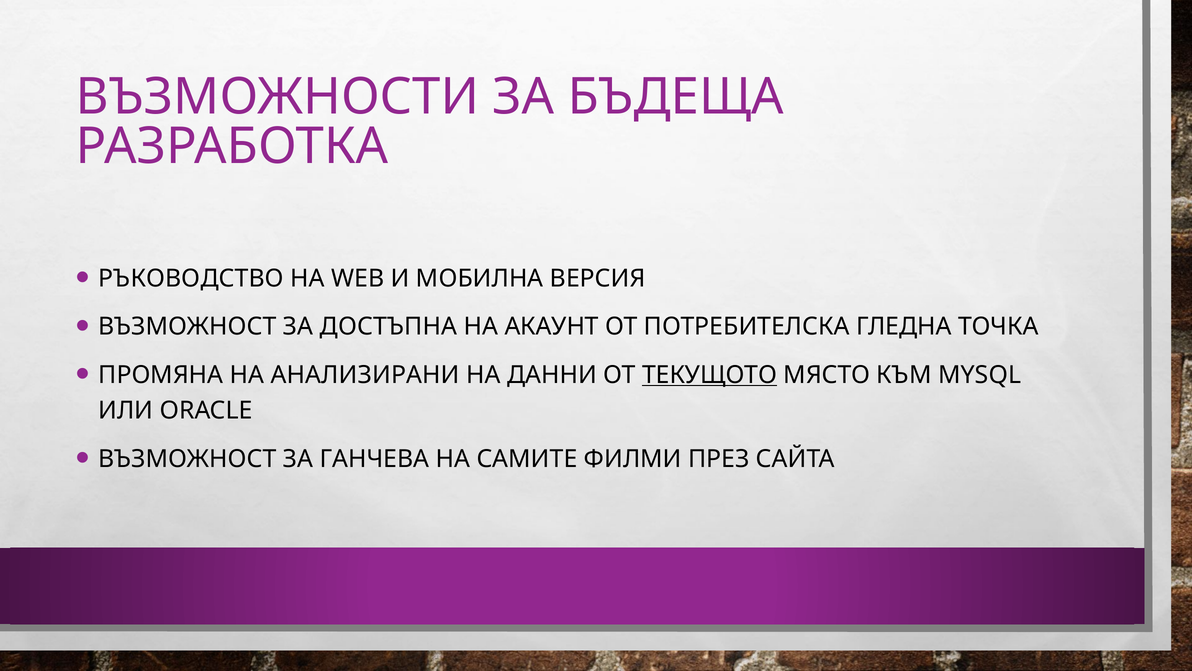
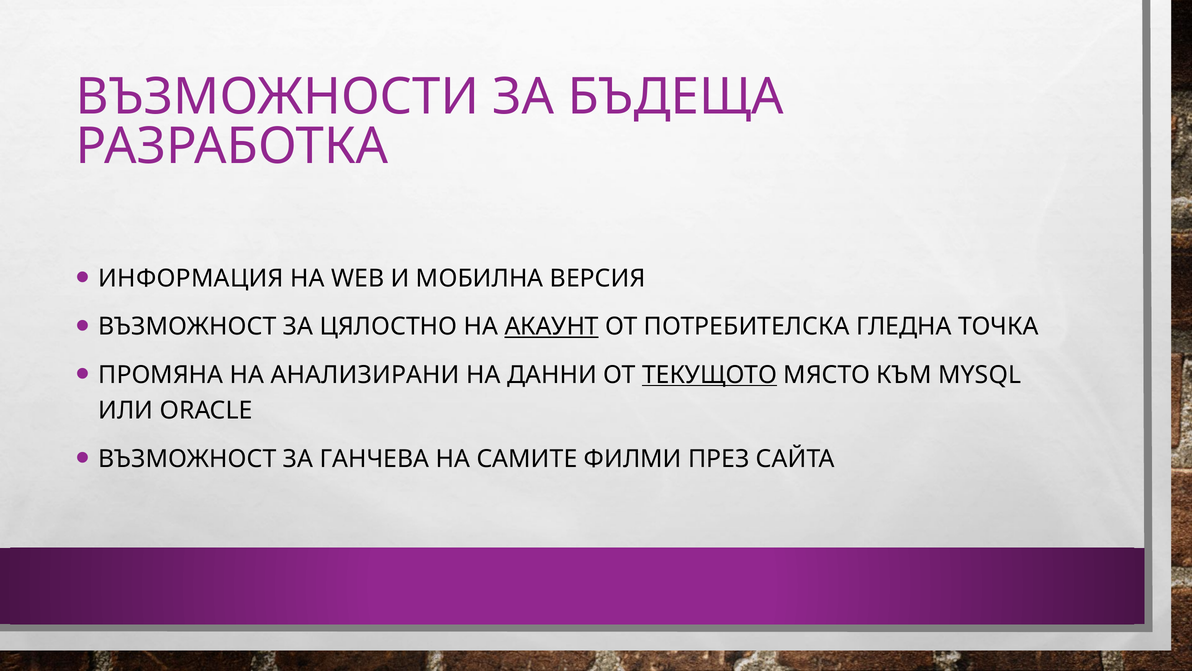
РЪКОВОДСТВО: РЪКОВОДСТВО -> ИНФОРМАЦИЯ
ДОСТЪПНА: ДОСТЪПНА -> ЦЯЛОСТНО
АКАУНТ underline: none -> present
